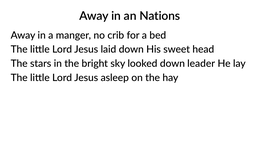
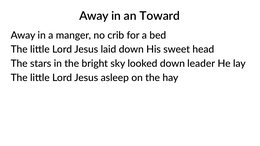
Nations: Nations -> Toward
